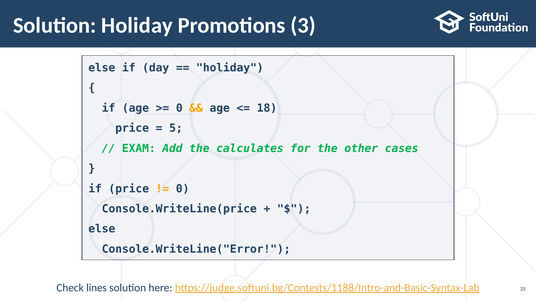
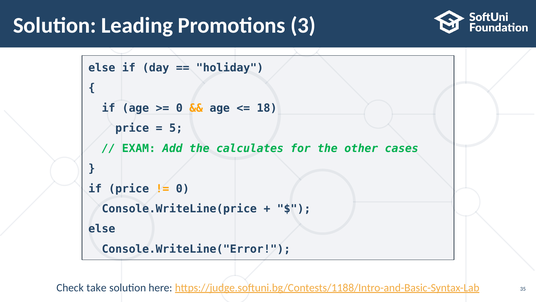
Solution Holiday: Holiday -> Leading
lines: lines -> take
